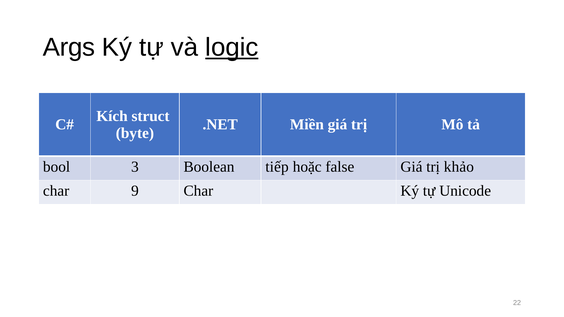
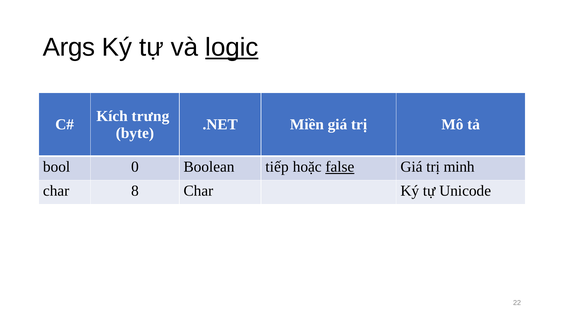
struct: struct -> trưng
3: 3 -> 0
false underline: none -> present
khảo: khảo -> minh
9: 9 -> 8
